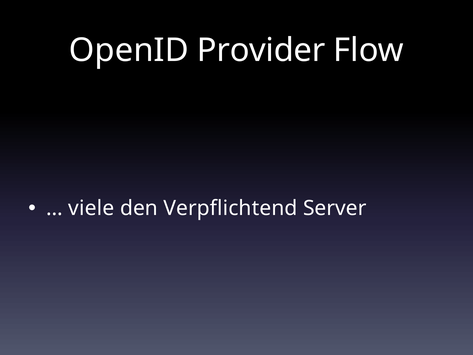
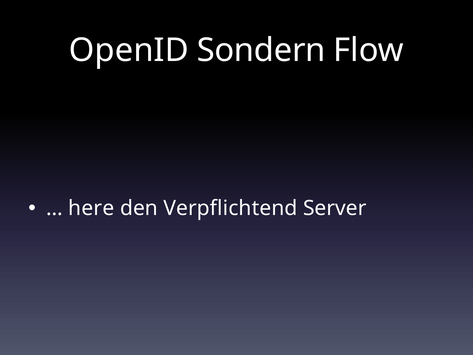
Provider: Provider -> Sondern
viele: viele -> here
